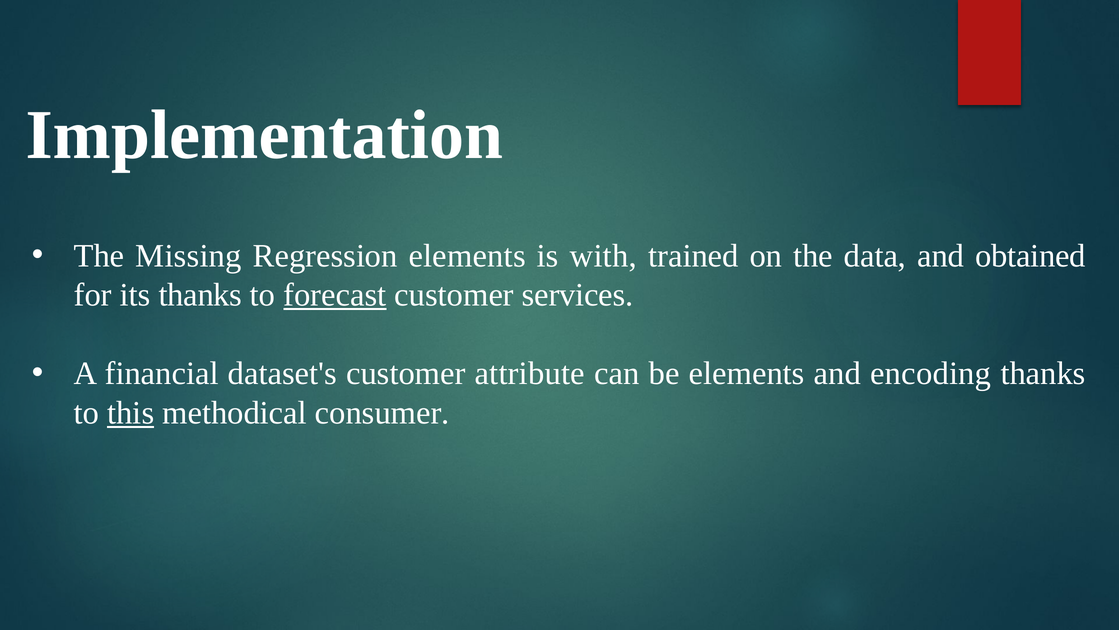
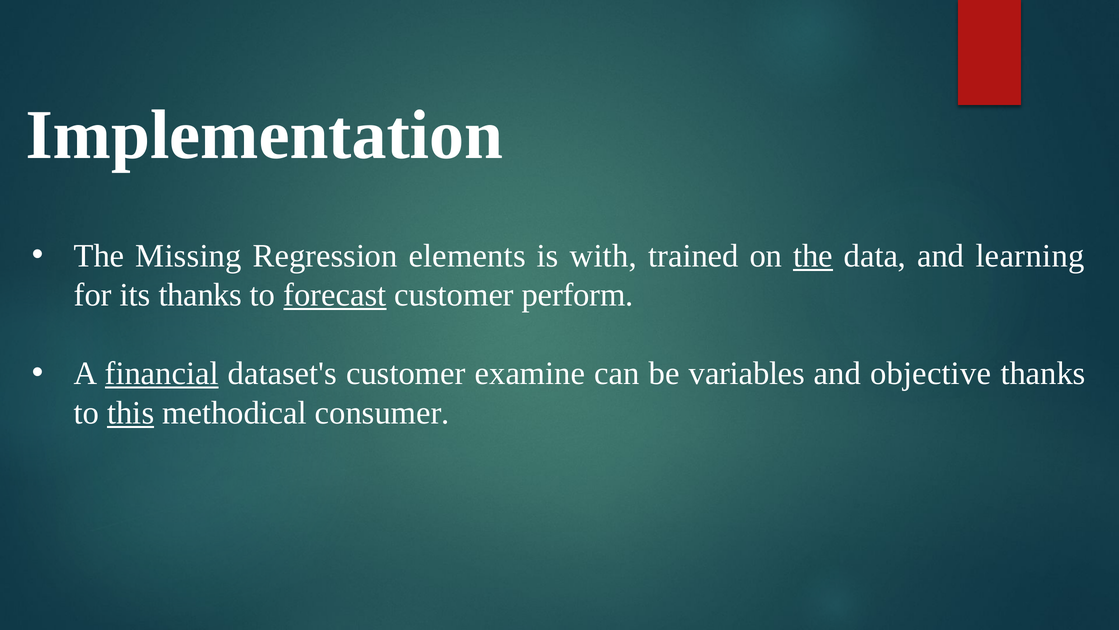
the at (813, 256) underline: none -> present
obtained: obtained -> learning
services: services -> perform
financial underline: none -> present
attribute: attribute -> examine
be elements: elements -> variables
encoding: encoding -> objective
